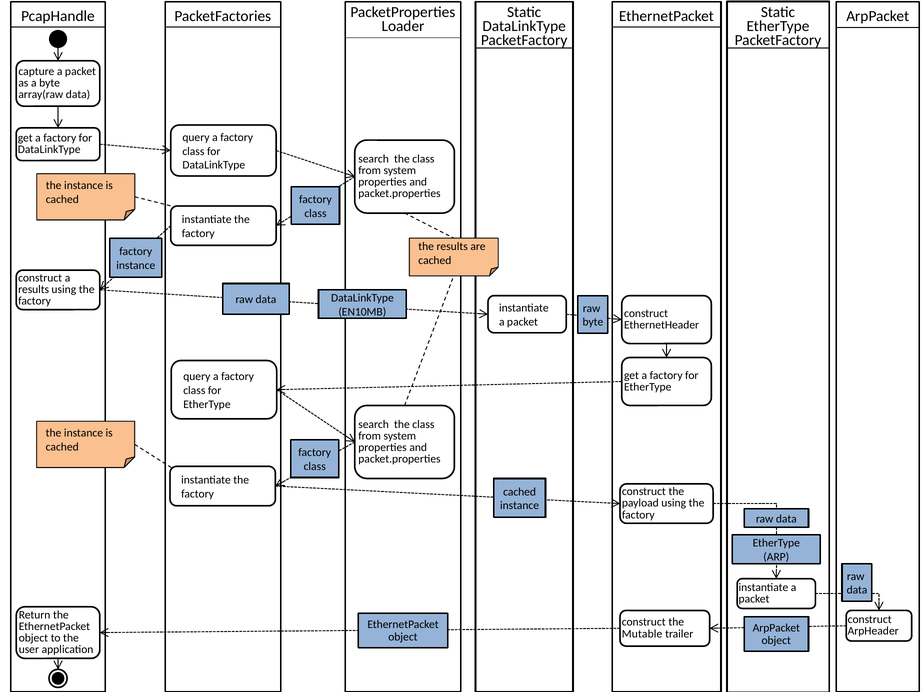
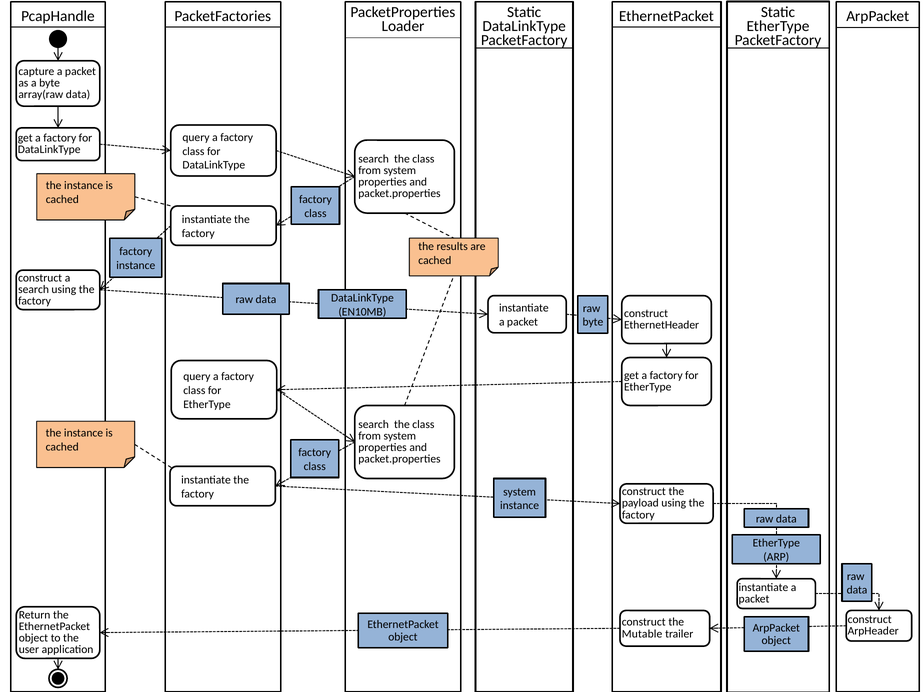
results at (34, 290): results -> search
cached at (520, 492): cached -> system
